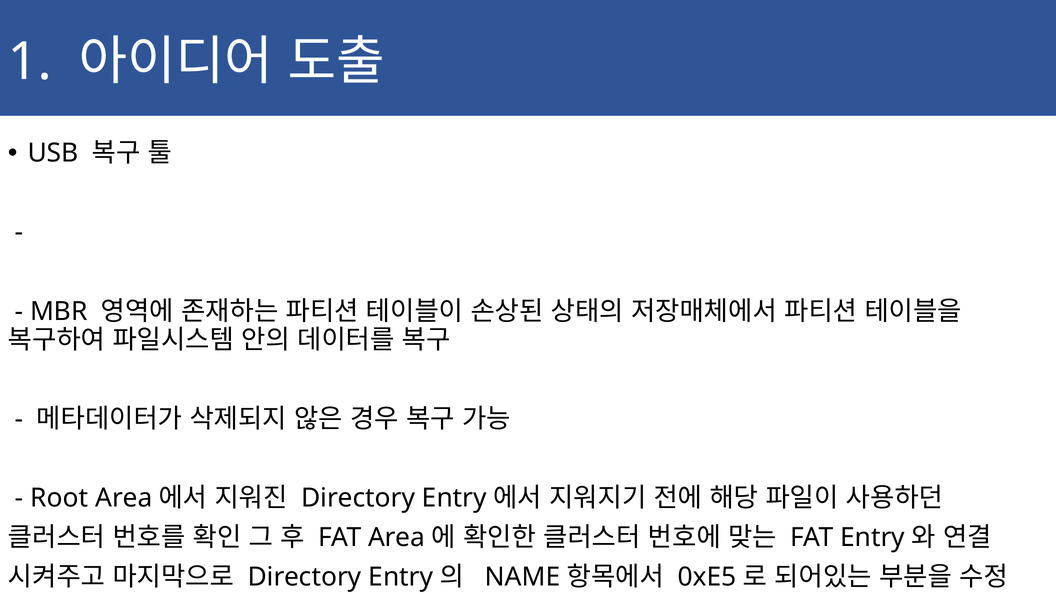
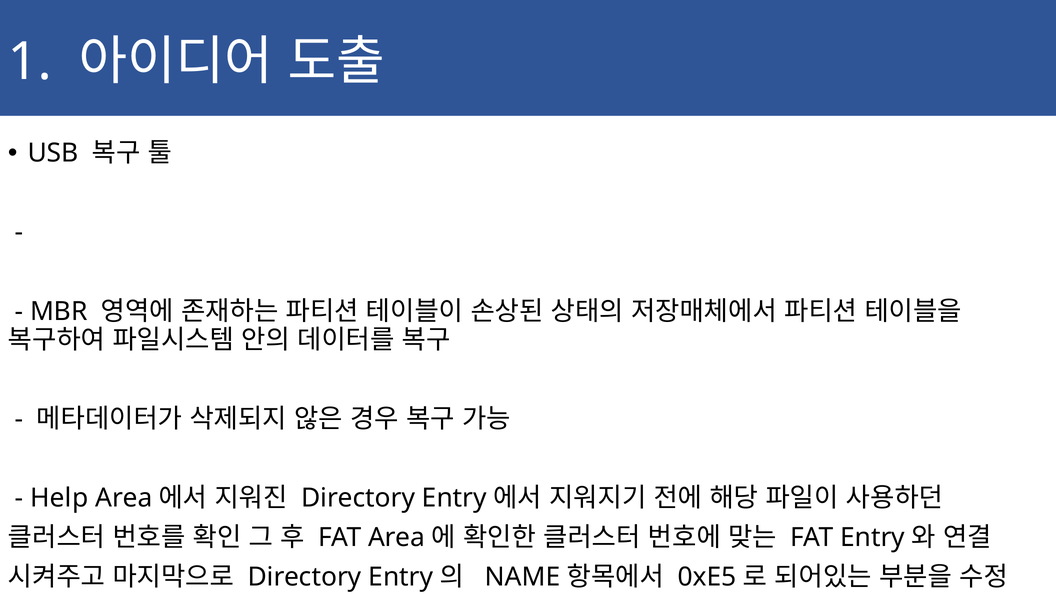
Root: Root -> Help
